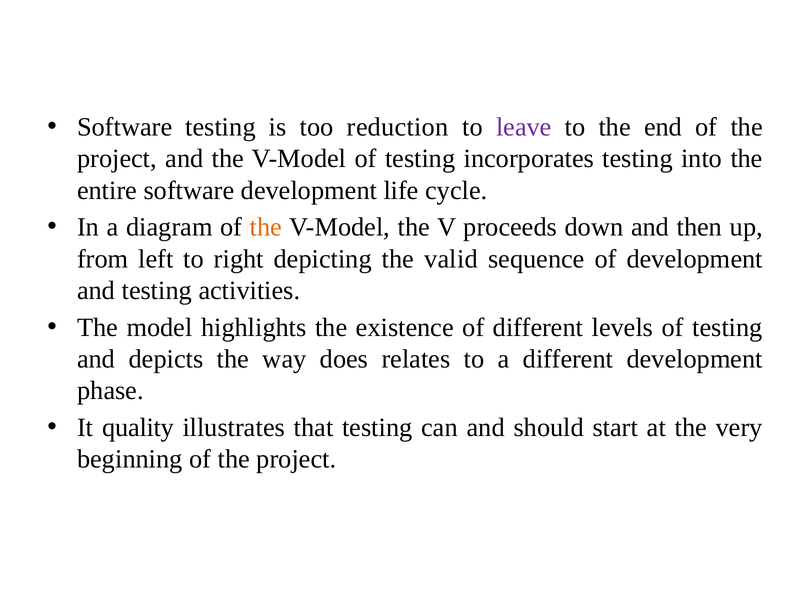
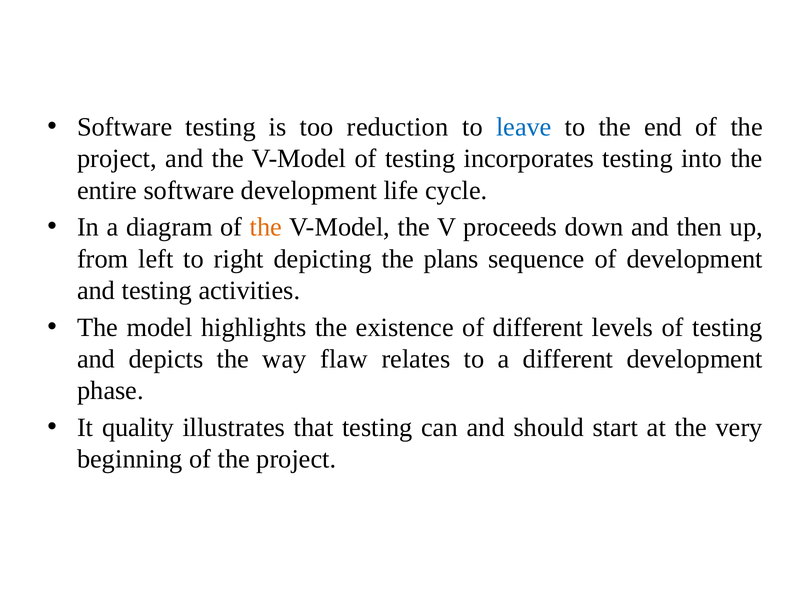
leave colour: purple -> blue
valid: valid -> plans
does: does -> flaw
